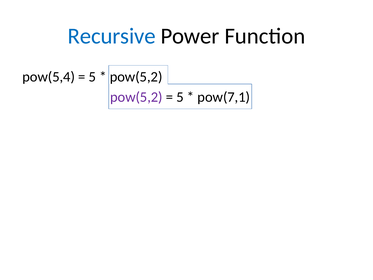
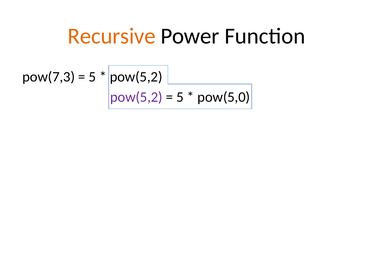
Recursive colour: blue -> orange
pow(5,4: pow(5,4 -> pow(7,3
pow(7,1: pow(7,1 -> pow(5,0
